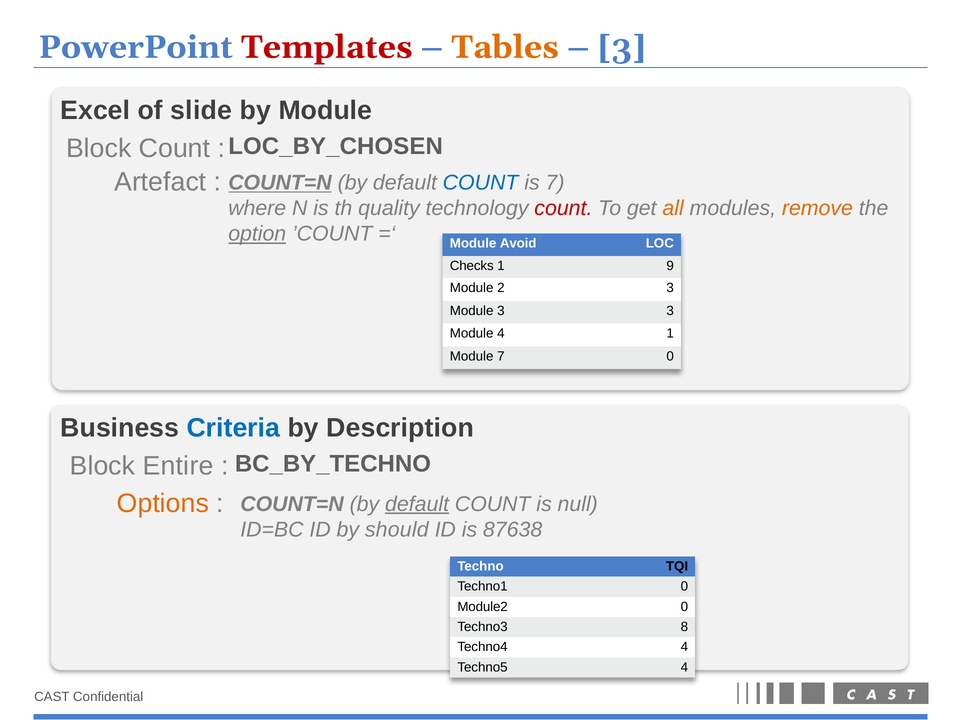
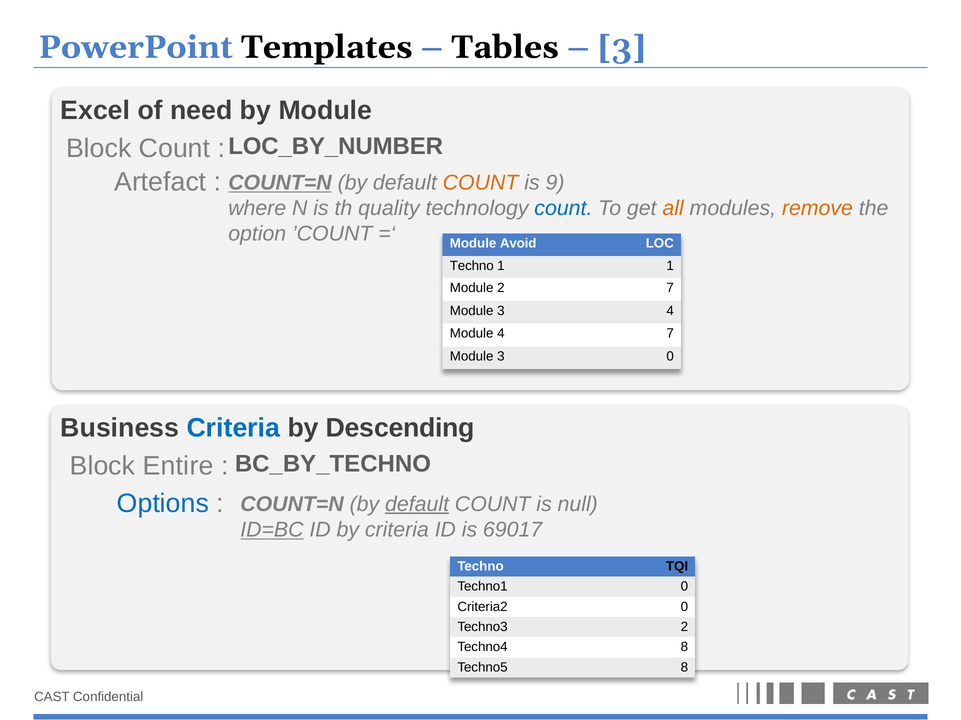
Templates colour: red -> black
Tables colour: orange -> black
slide: slide -> need
LOC_BY_CHOSEN: LOC_BY_CHOSEN -> LOC_BY_NUMBER
COUNT at (481, 183) colour: blue -> orange
is 7: 7 -> 9
count at (563, 209) colour: red -> blue
option underline: present -> none
Checks at (472, 266): Checks -> Techno
1 9: 9 -> 1
2 3: 3 -> 7
3 3: 3 -> 4
4 1: 1 -> 7
7 at (501, 357): 7 -> 3
Description: Description -> Descending
Options colour: orange -> blue
ID=BC underline: none -> present
by should: should -> criteria
87638: 87638 -> 69017
Module2: Module2 -> Criteria2
Techno3 8: 8 -> 2
Techno4 4: 4 -> 8
Techno5 4: 4 -> 8
